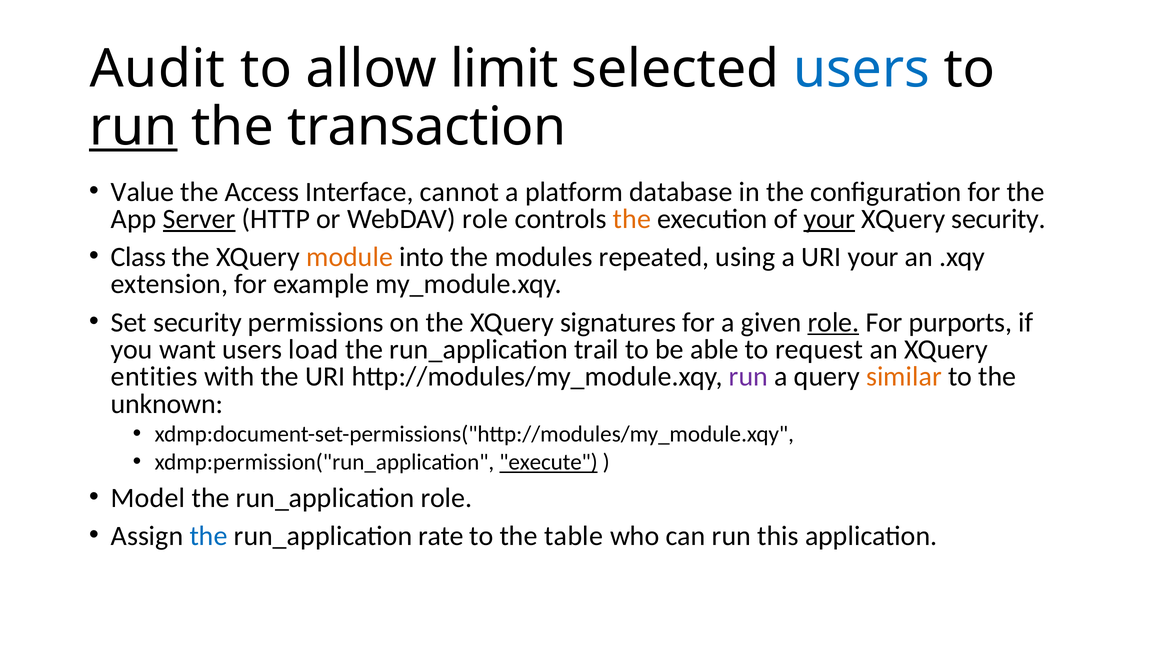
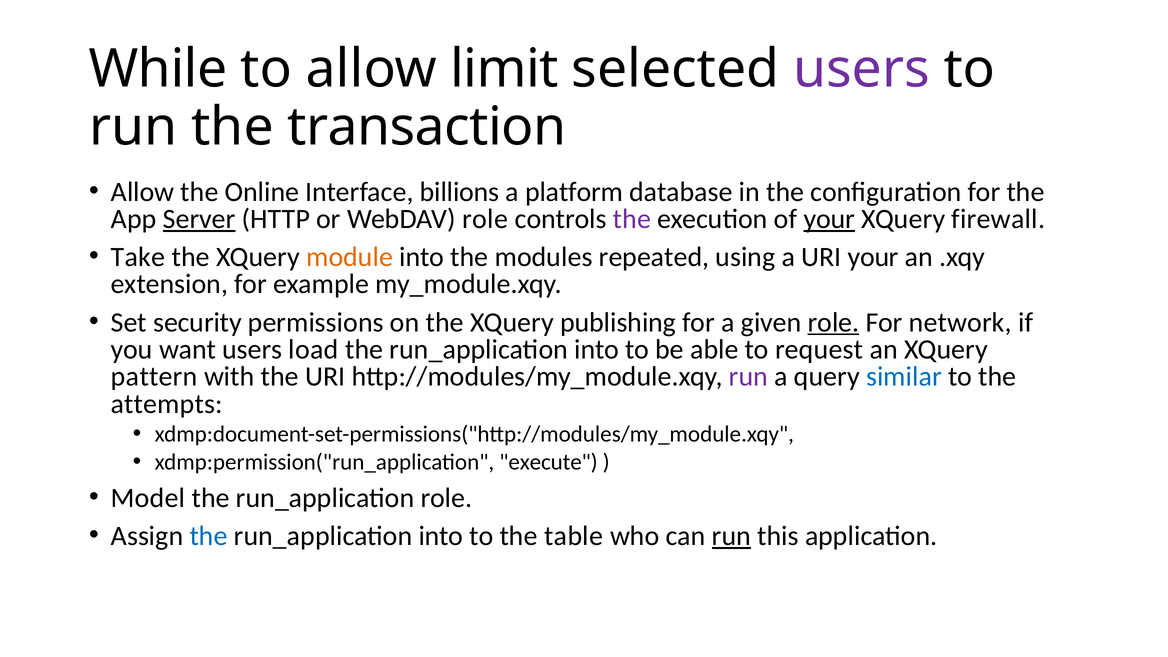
Audit: Audit -> While
users at (861, 69) colour: blue -> purple
run at (133, 127) underline: present -> none
Value at (143, 192): Value -> Allow
Access: Access -> Online
cannot: cannot -> billions
the at (632, 219) colour: orange -> purple
XQuery security: security -> firewall
Class: Class -> Take
signatures: signatures -> publishing
purports: purports -> network
trail at (597, 350): trail -> into
entities: entities -> pattern
similar colour: orange -> blue
unknown: unknown -> attempts
execute underline: present -> none
rate at (441, 536): rate -> into
run at (731, 536) underline: none -> present
